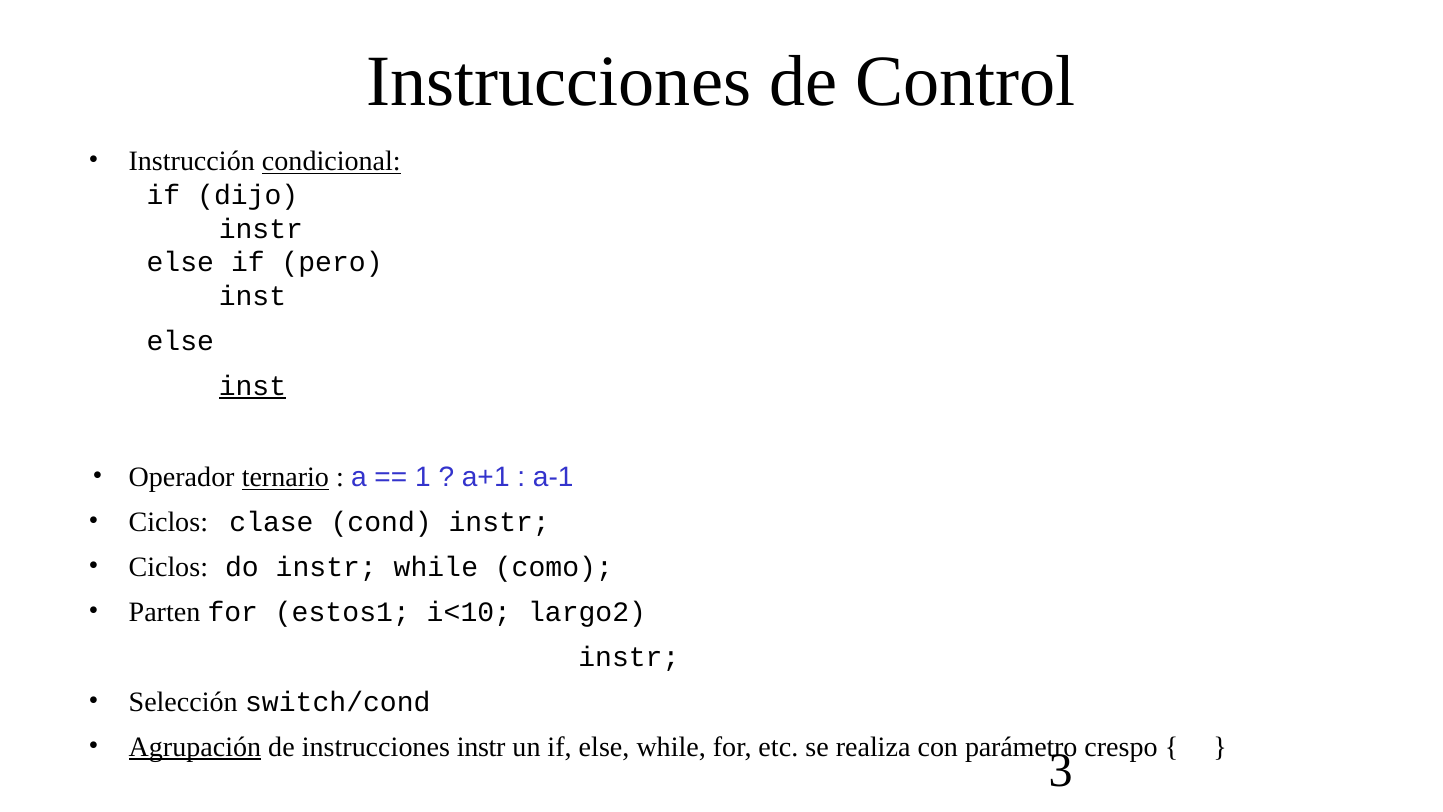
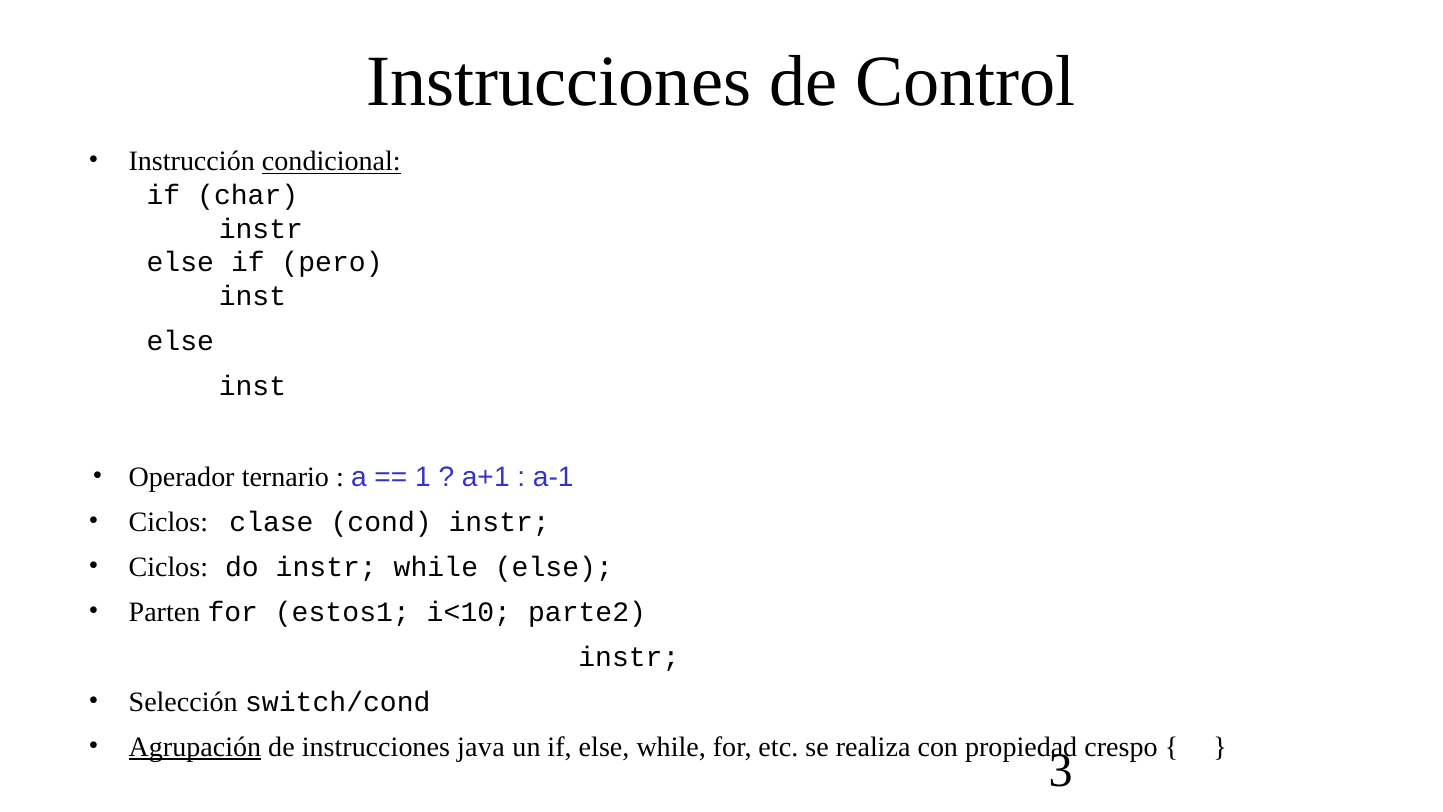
dijo: dijo -> char
inst at (252, 386) underline: present -> none
ternario underline: present -> none
while como: como -> else
largo2: largo2 -> parte2
instrucciones instr: instr -> java
parámetro: parámetro -> propiedad
